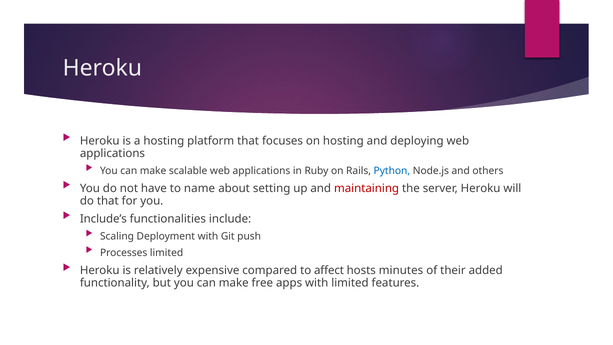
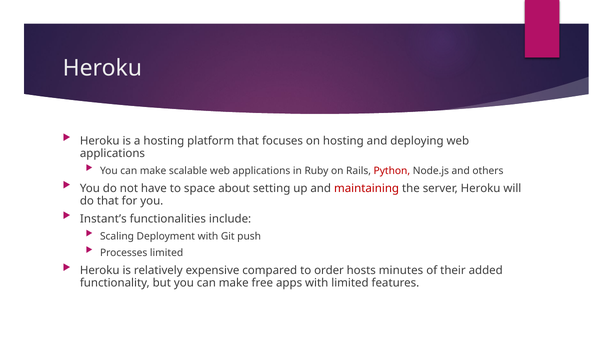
Python colour: blue -> red
name: name -> space
Include’s: Include’s -> Instant’s
affect: affect -> order
